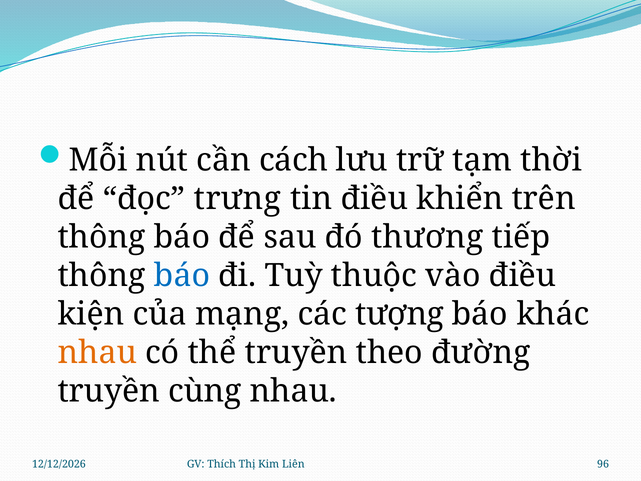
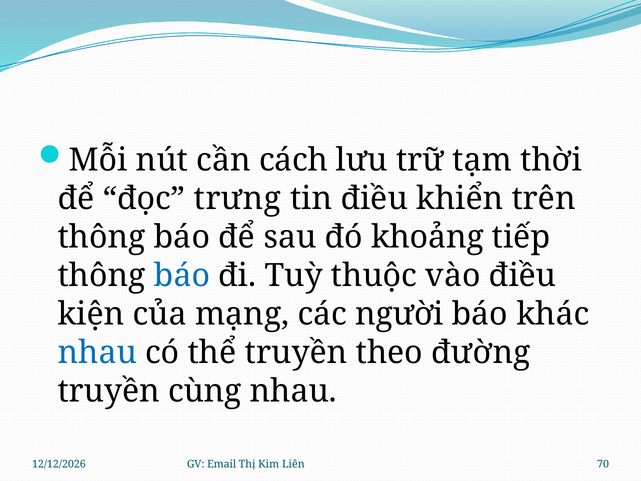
thương: thương -> khoảng
tượng: tượng -> người
nhau at (97, 353) colour: orange -> blue
Thích: Thích -> Email
96: 96 -> 70
